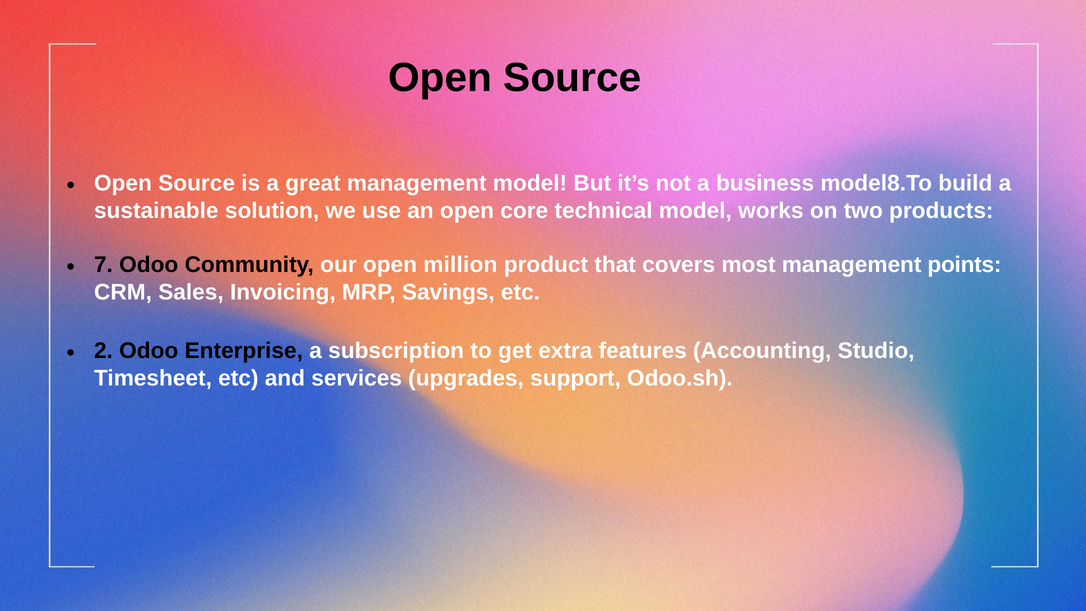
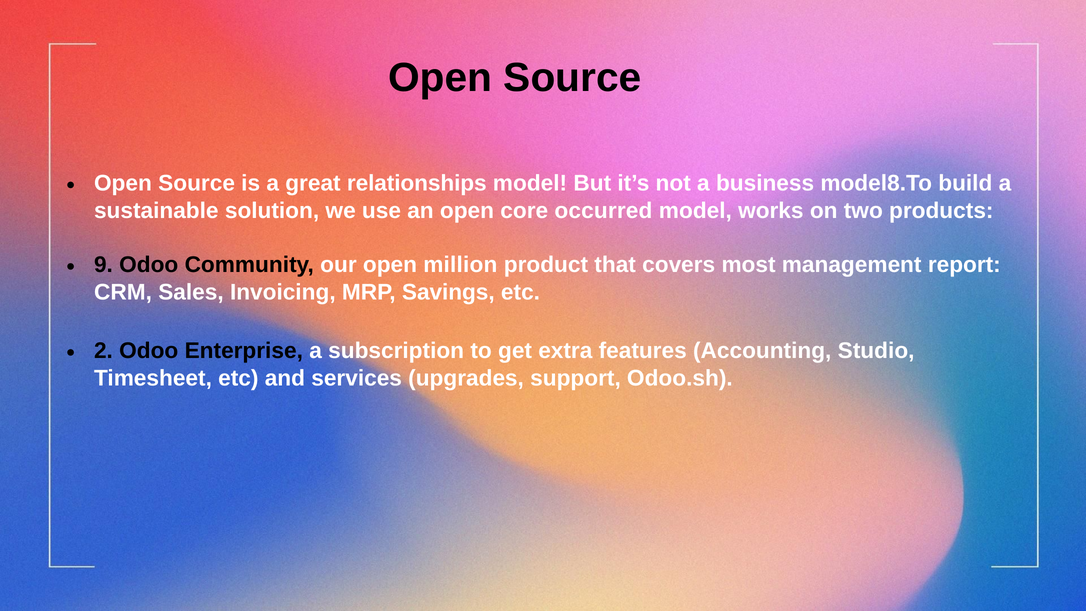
great management: management -> relationships
technical: technical -> occurred
7: 7 -> 9
points: points -> report
